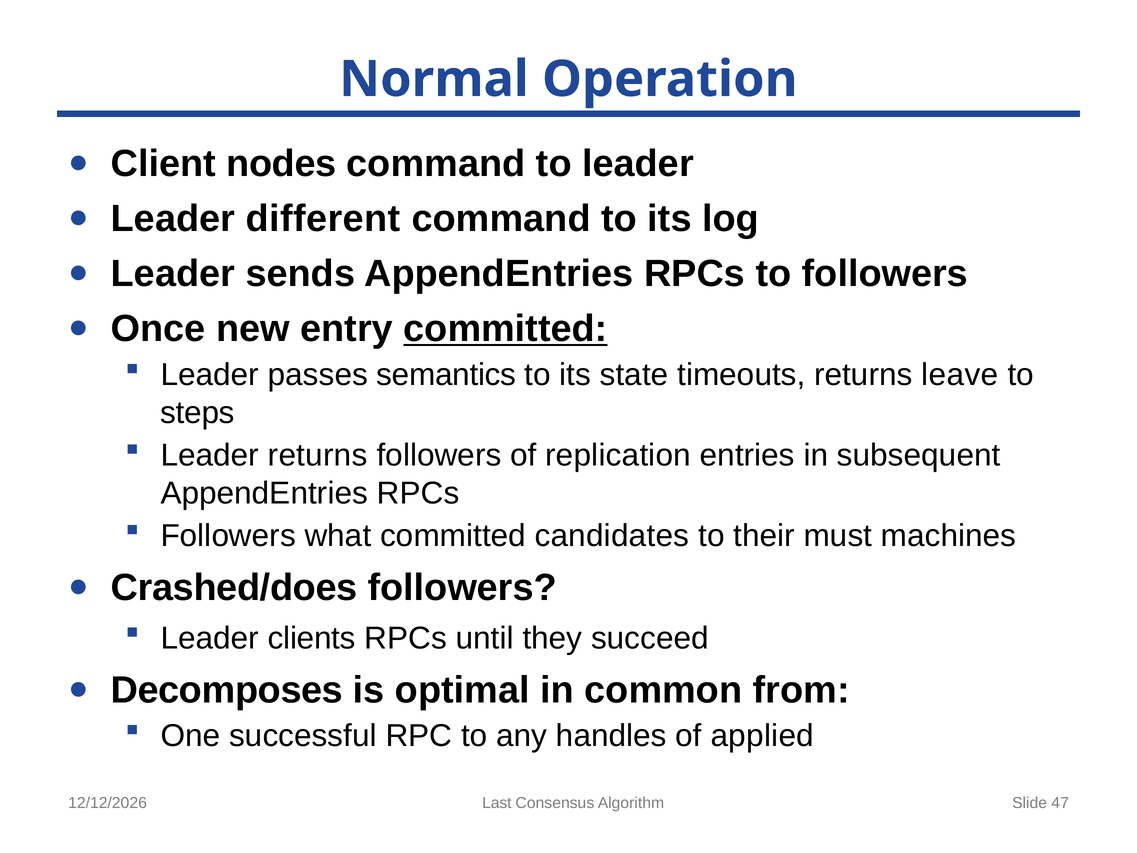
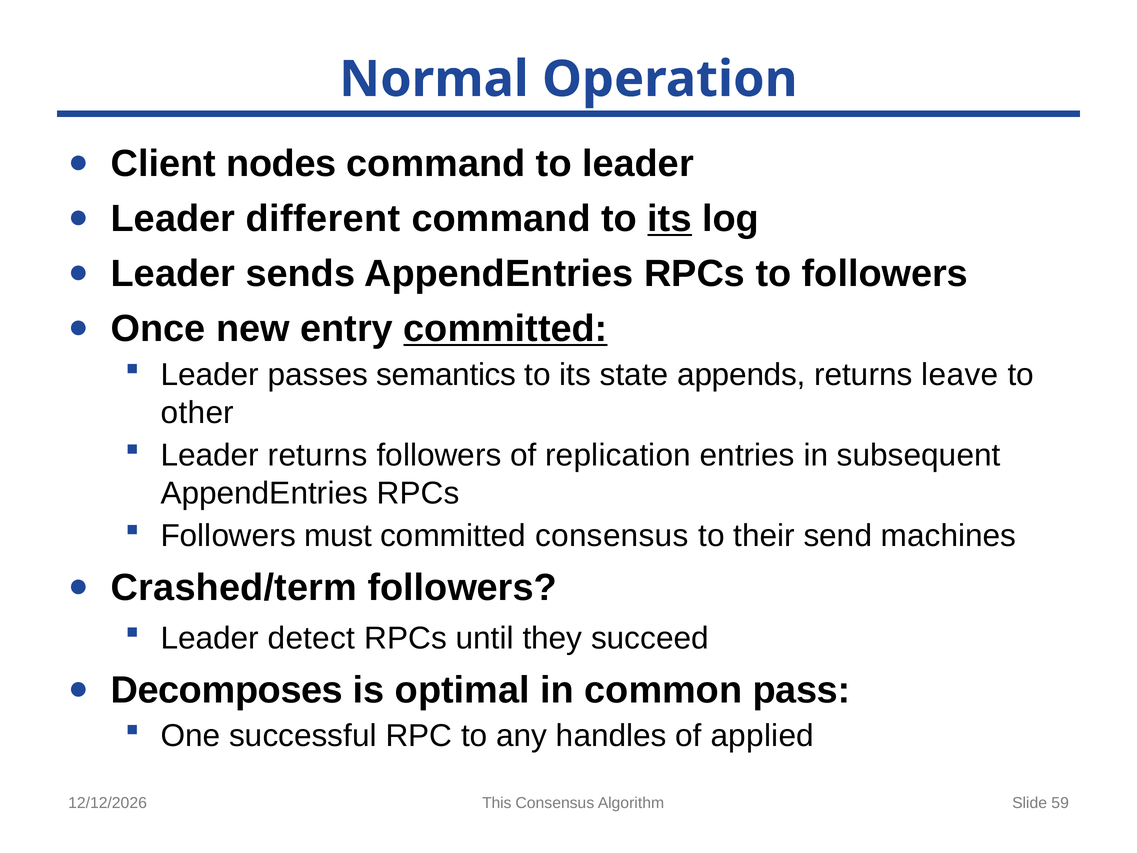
its at (670, 219) underline: none -> present
timeouts: timeouts -> appends
steps: steps -> other
what: what -> must
committed candidates: candidates -> consensus
must: must -> send
Crashed/does: Crashed/does -> Crashed/term
clients: clients -> detect
from: from -> pass
Last: Last -> This
47: 47 -> 59
